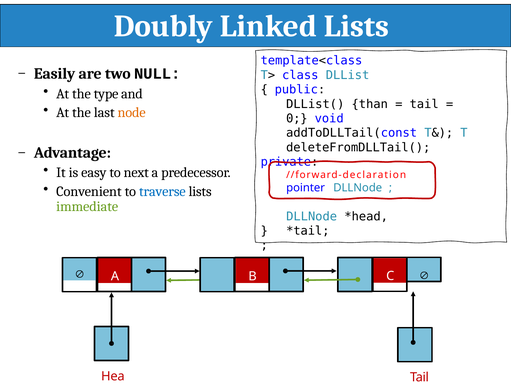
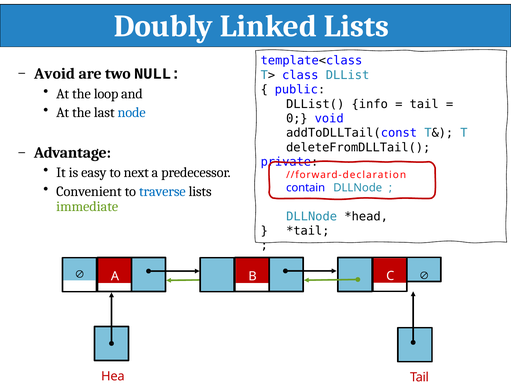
Easily: Easily -> Avoid
type: type -> loop
than: than -> info
node colour: orange -> blue
pointer: pointer -> contain
